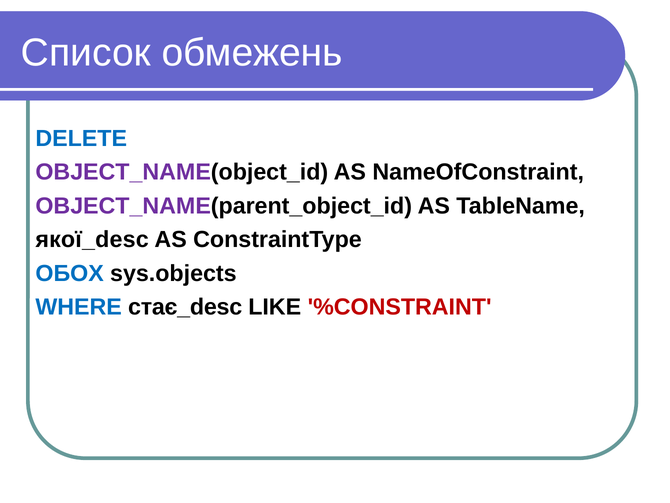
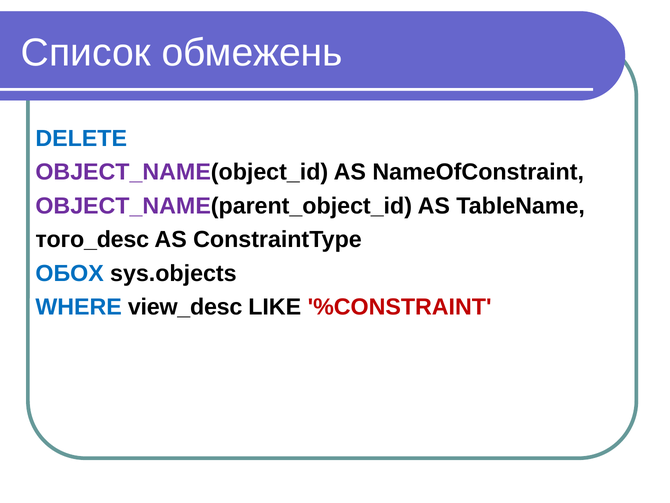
якої_desc: якої_desc -> того_desc
стає_desc: стає_desc -> view_desc
